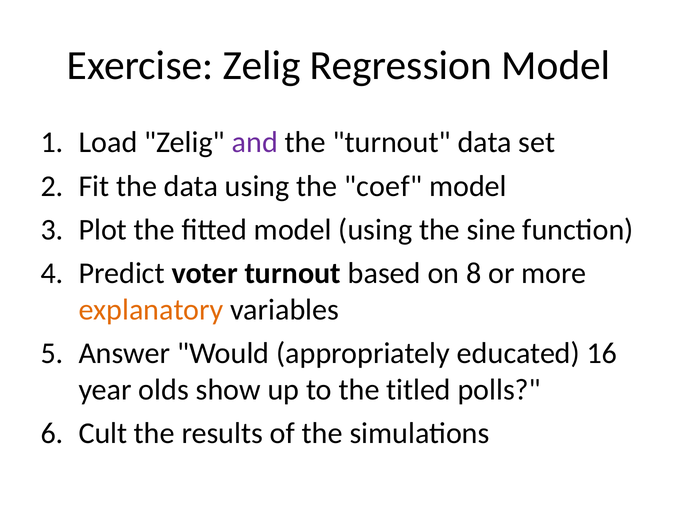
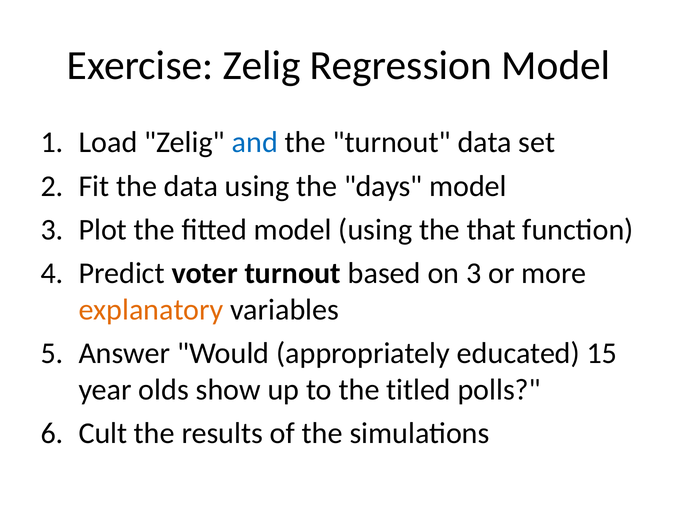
and colour: purple -> blue
coef: coef -> days
sine: sine -> that
on 8: 8 -> 3
16: 16 -> 15
